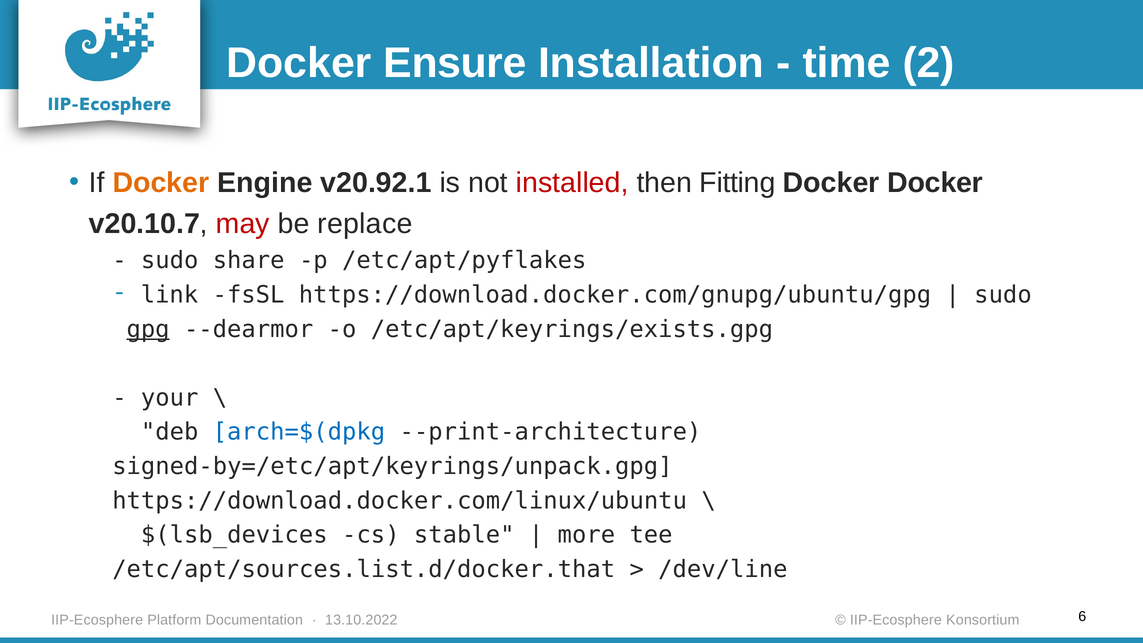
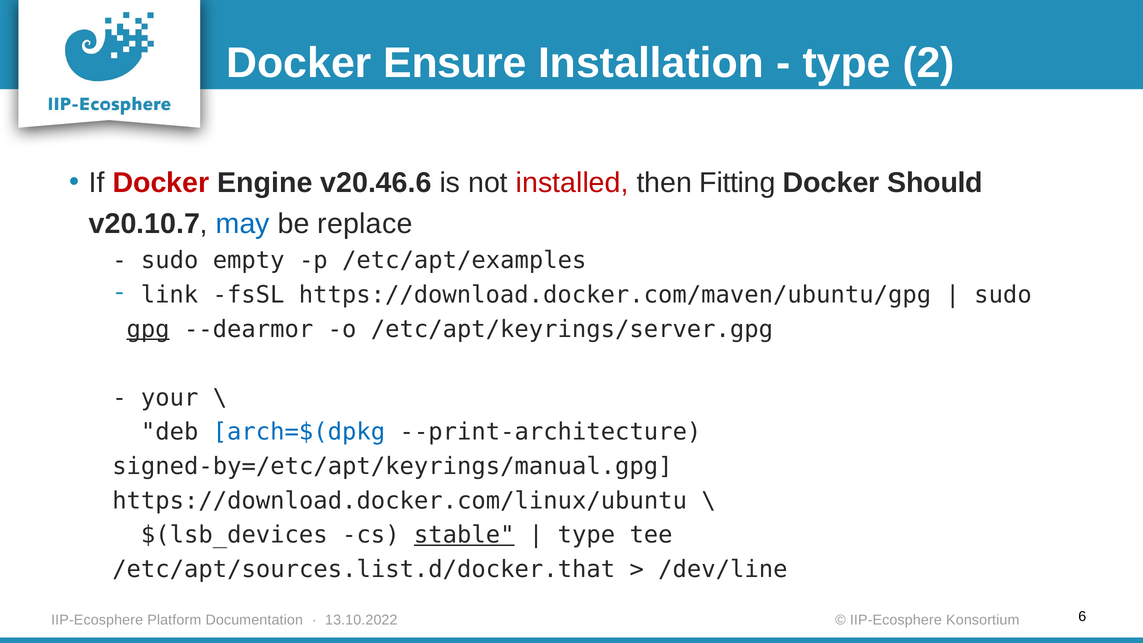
time at (847, 63): time -> type
Docker at (161, 183) colour: orange -> red
v20.92.1: v20.92.1 -> v20.46.6
Docker Docker: Docker -> Should
may colour: red -> blue
share: share -> empty
/etc/apt/pyflakes: /etc/apt/pyflakes -> /etc/apt/examples
https://download.docker.com/gnupg/ubuntu/gpg: https://download.docker.com/gnupg/ubuntu/gpg -> https://download.docker.com/maven/ubuntu/gpg
/etc/apt/keyrings/exists.gpg: /etc/apt/keyrings/exists.gpg -> /etc/apt/keyrings/server.gpg
signed-by=/etc/apt/keyrings/unpack.gpg: signed-by=/etc/apt/keyrings/unpack.gpg -> signed-by=/etc/apt/keyrings/manual.gpg
stable underline: none -> present
more at (586, 535): more -> type
